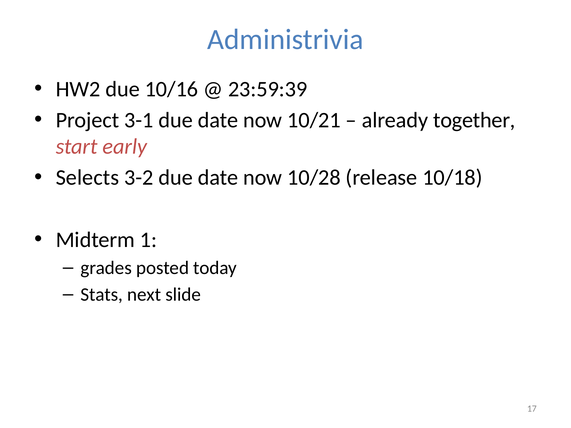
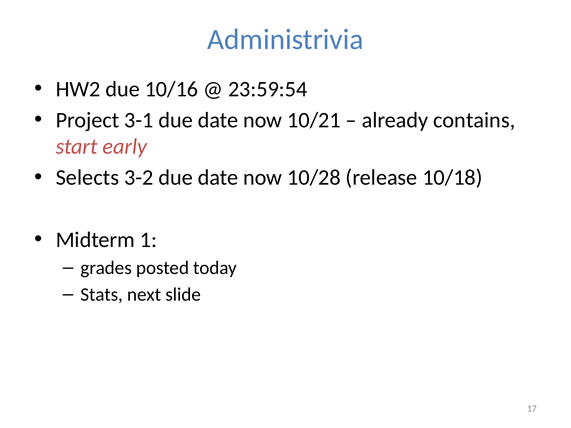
23:59:39: 23:59:39 -> 23:59:54
together: together -> contains
